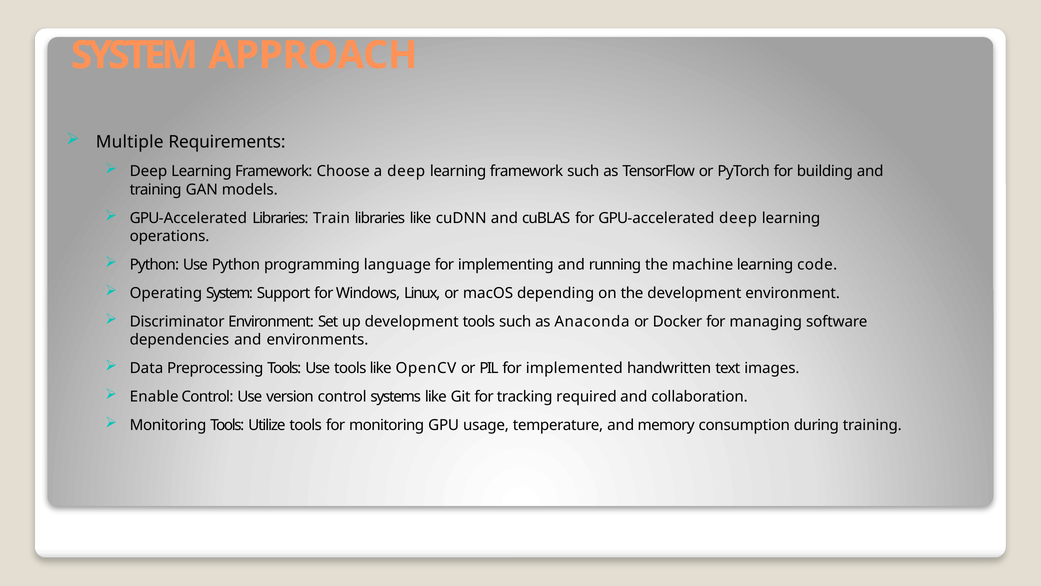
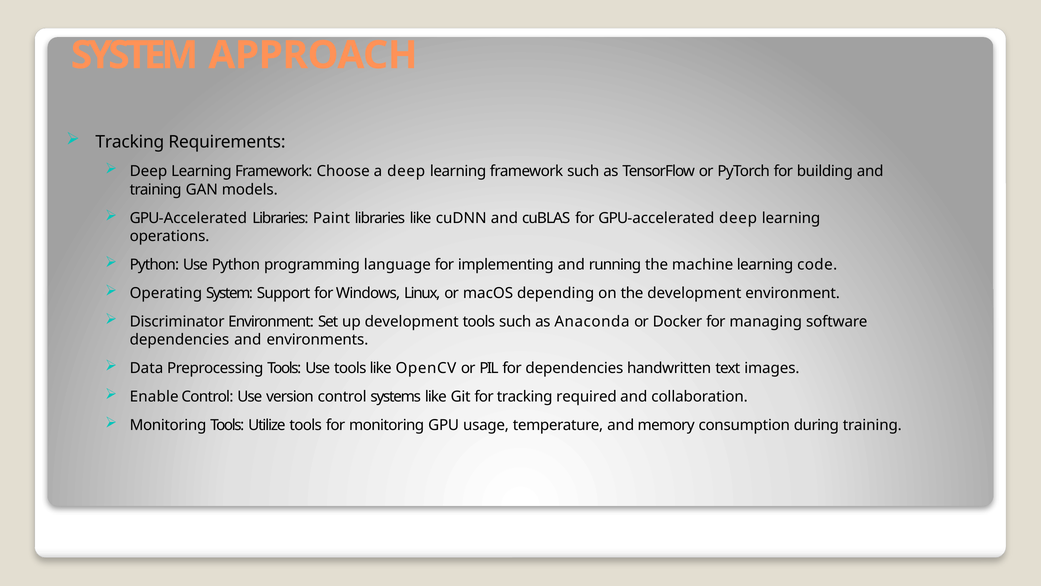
Multiple at (130, 142): Multiple -> Tracking
Train: Train -> Paint
for implemented: implemented -> dependencies
